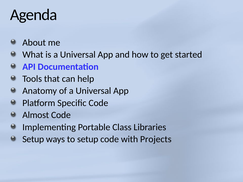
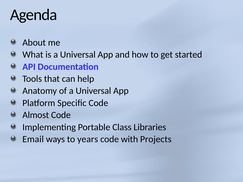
Setup at (33, 139): Setup -> Email
to setup: setup -> years
